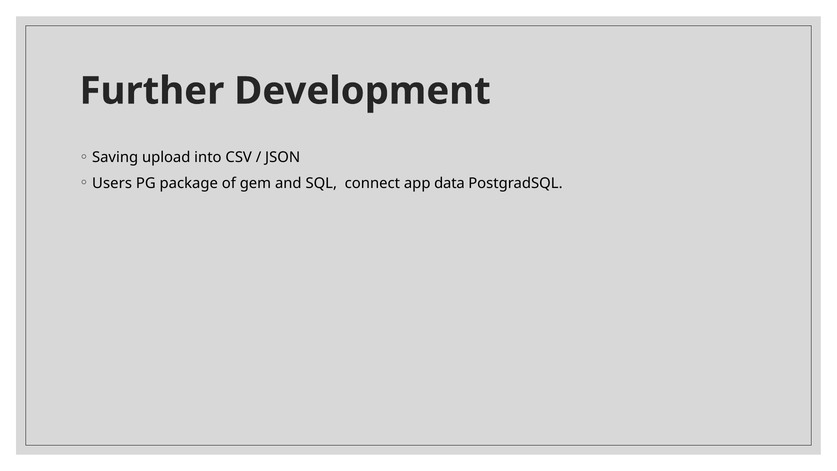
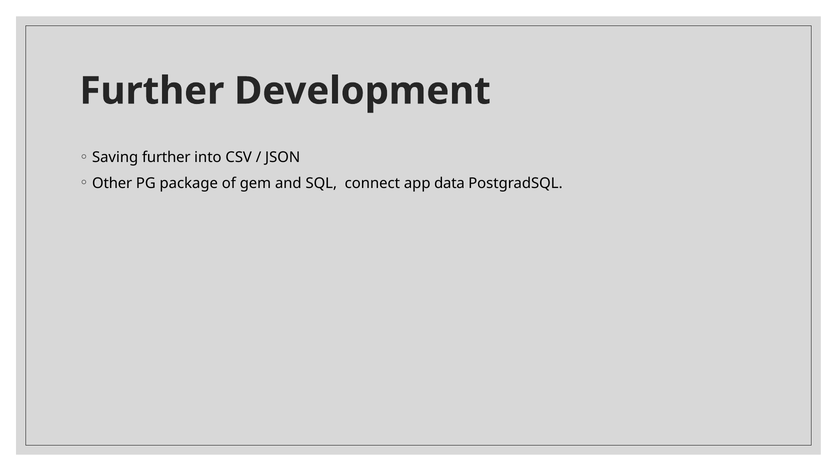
Saving upload: upload -> further
Users: Users -> Other
